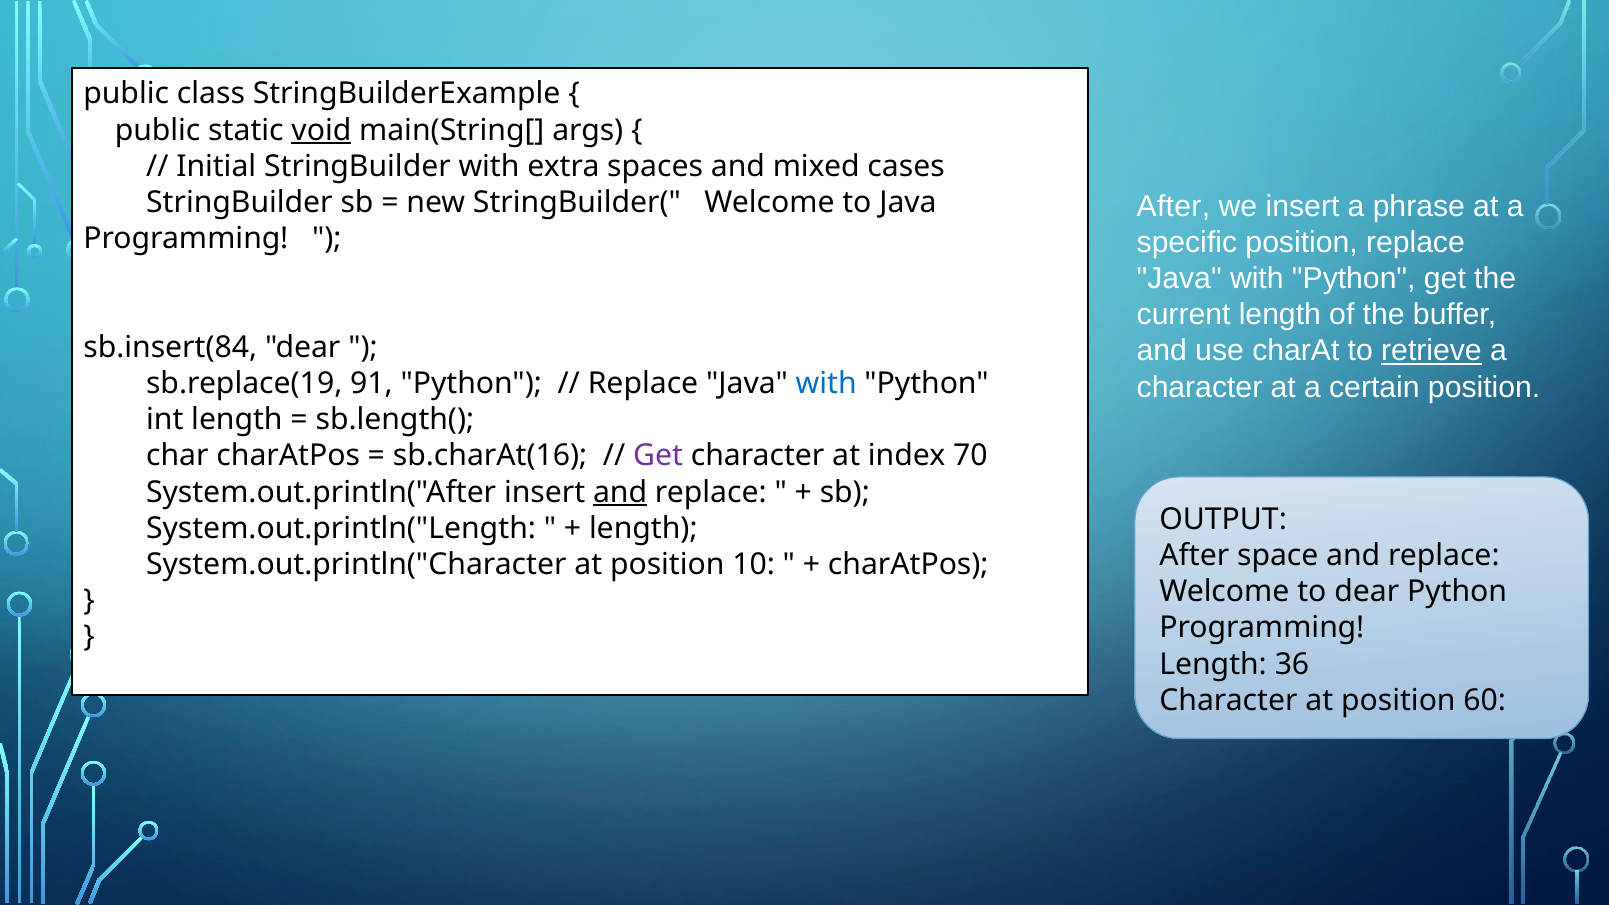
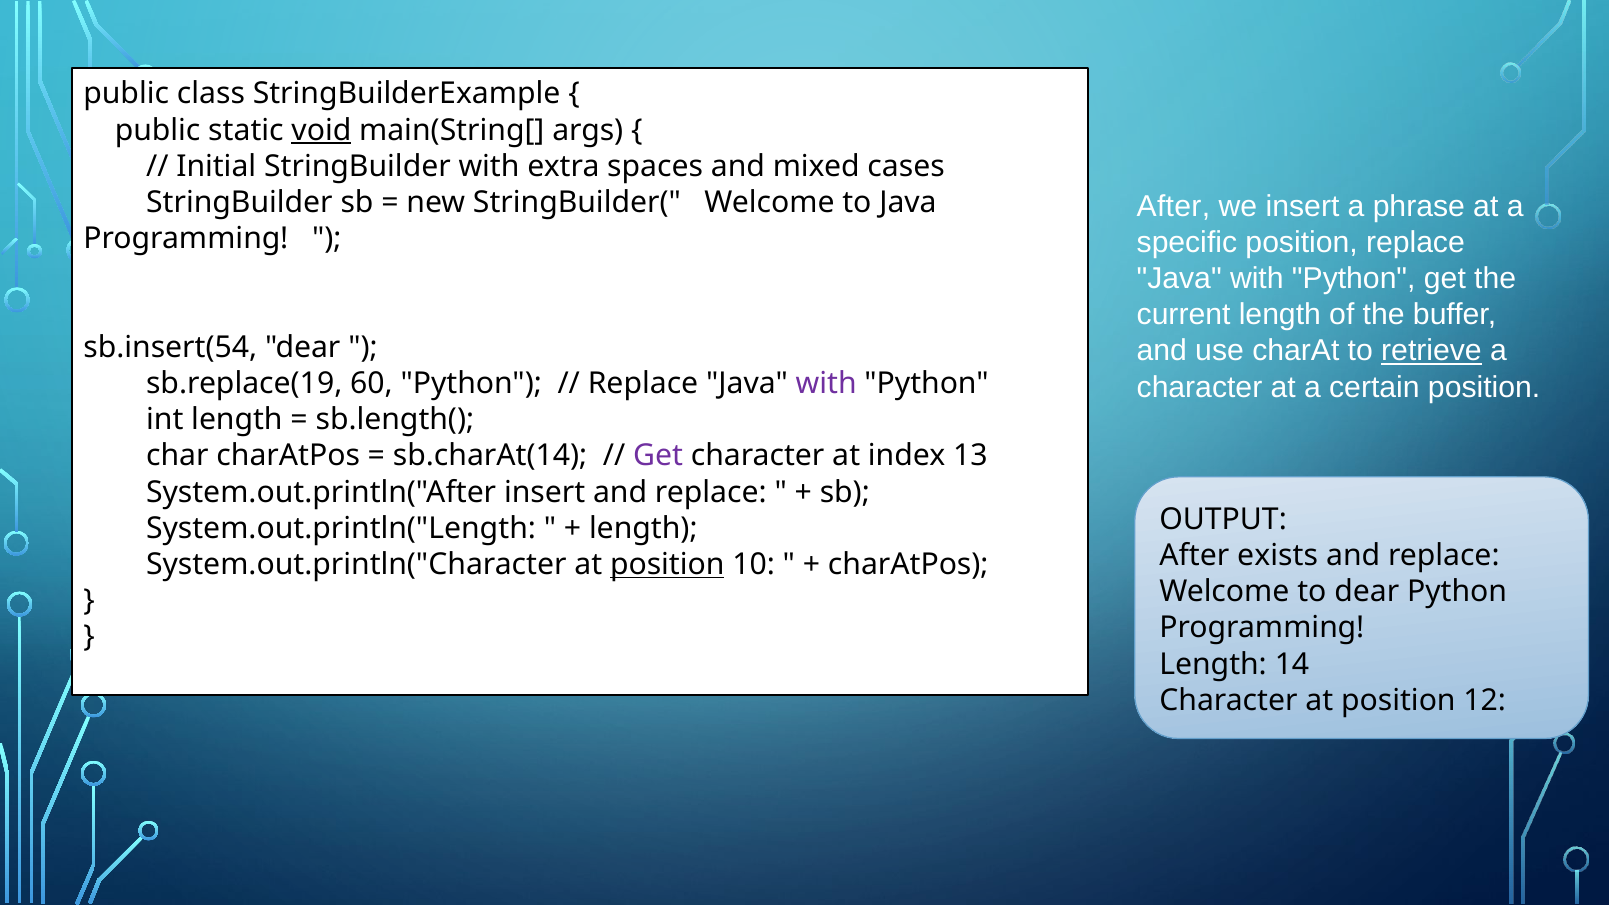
sb.insert(84: sb.insert(84 -> sb.insert(54
91: 91 -> 60
with at (826, 383) colour: blue -> purple
sb.charAt(16: sb.charAt(16 -> sb.charAt(14
70: 70 -> 13
and at (620, 492) underline: present -> none
space: space -> exists
position at (667, 564) underline: none -> present
36: 36 -> 14
60: 60 -> 12
